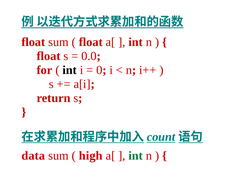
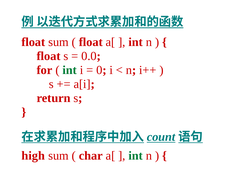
int at (70, 70) colour: black -> green
data: data -> high
high: high -> char
